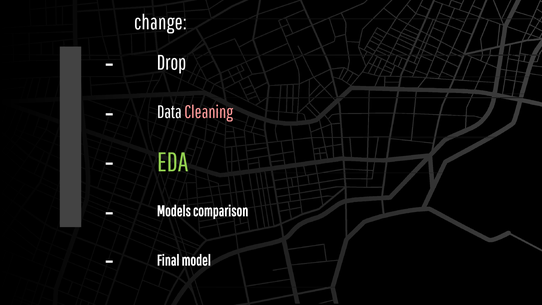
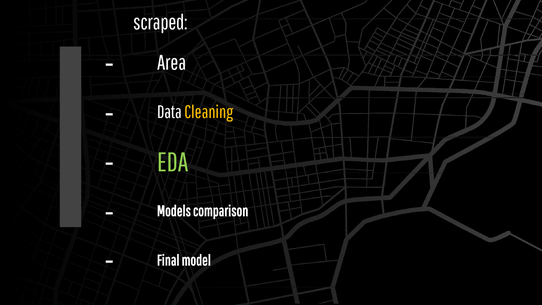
change: change -> scraped
Drop: Drop -> Area
Cleaning colour: pink -> yellow
